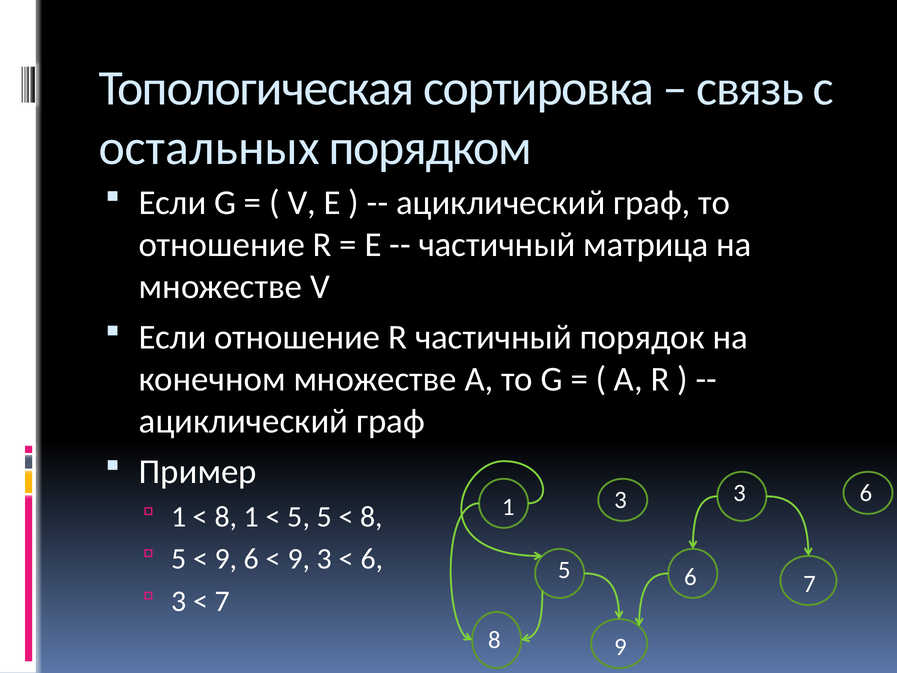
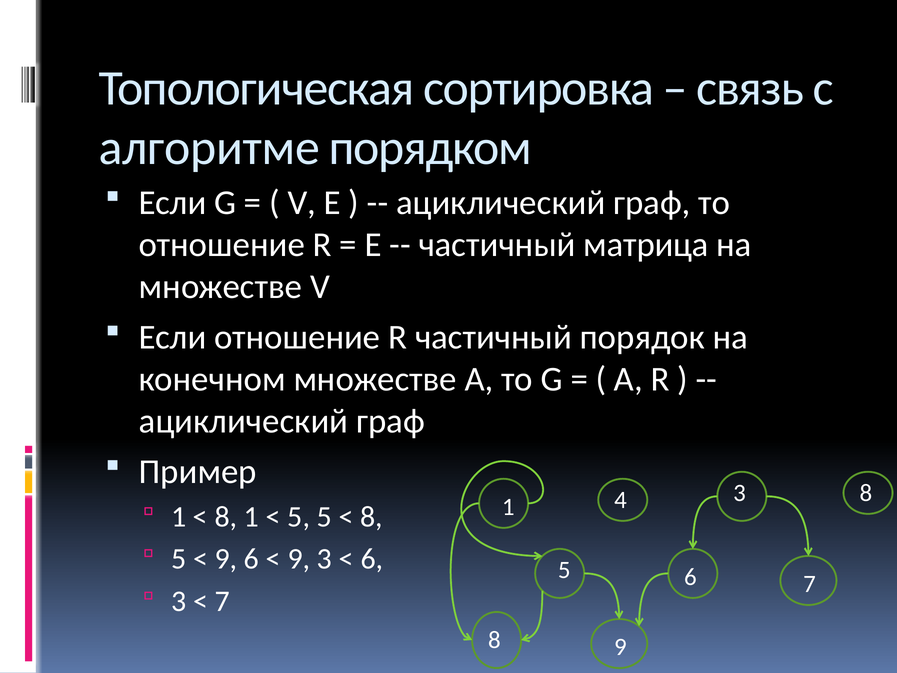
остальных: остальных -> алгоритме
1 3: 3 -> 4
3 6: 6 -> 8
